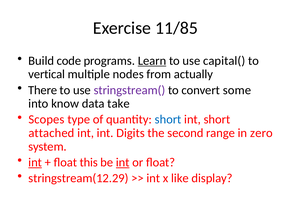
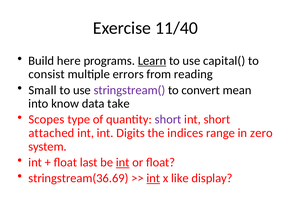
11/85: 11/85 -> 11/40
code: code -> here
vertical: vertical -> consist
nodes: nodes -> errors
actually: actually -> reading
There: There -> Small
some: some -> mean
short at (168, 120) colour: blue -> purple
second: second -> indices
int at (35, 163) underline: present -> none
this: this -> last
stringstream(12.29: stringstream(12.29 -> stringstream(36.69
int at (153, 178) underline: none -> present
